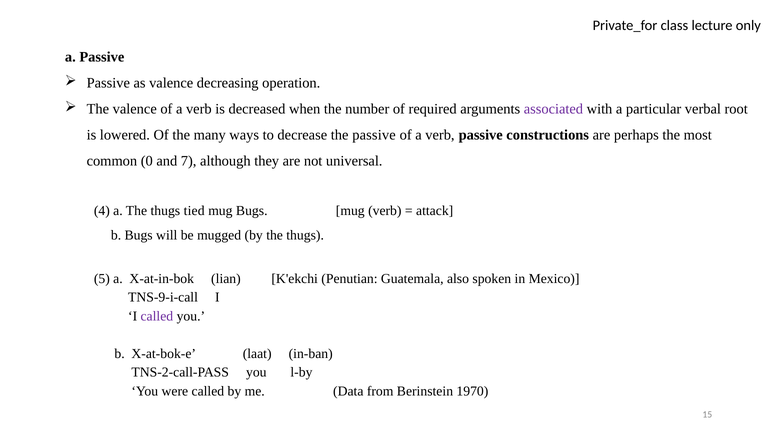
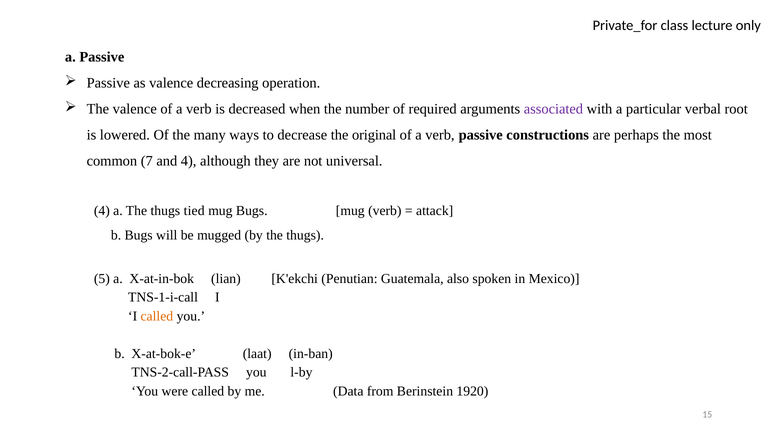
the passive: passive -> original
0: 0 -> 7
and 7: 7 -> 4
TNS-9-i-call: TNS-9-i-call -> TNS-1-i-call
called at (157, 316) colour: purple -> orange
1970: 1970 -> 1920
